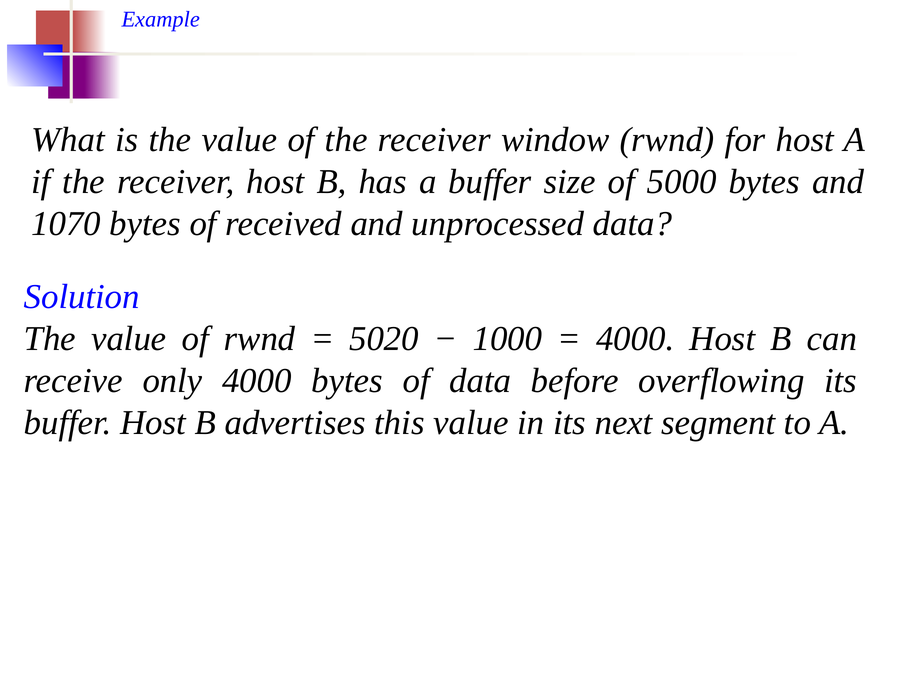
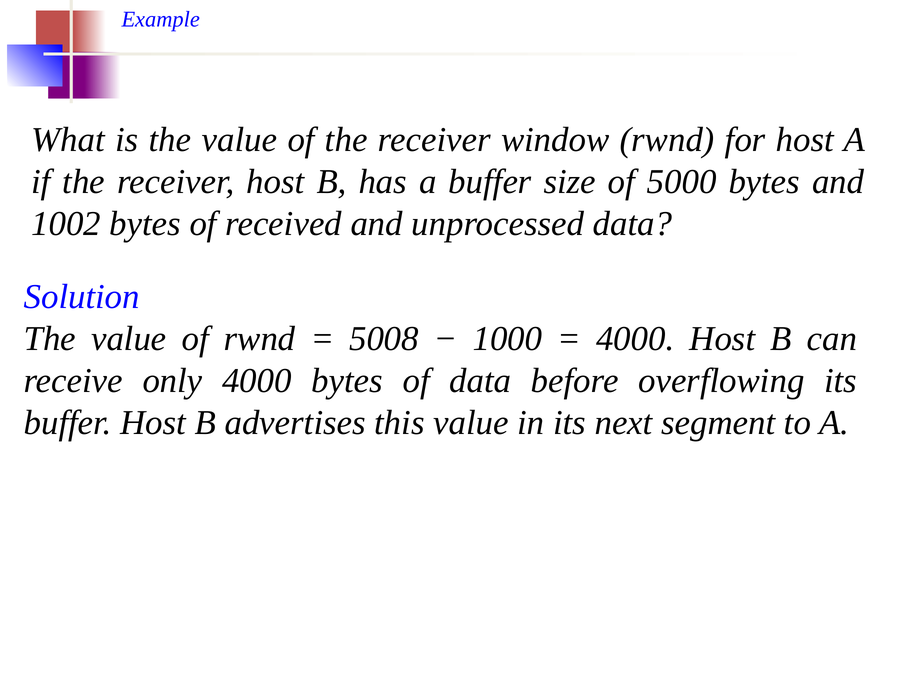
1070: 1070 -> 1002
5020: 5020 -> 5008
